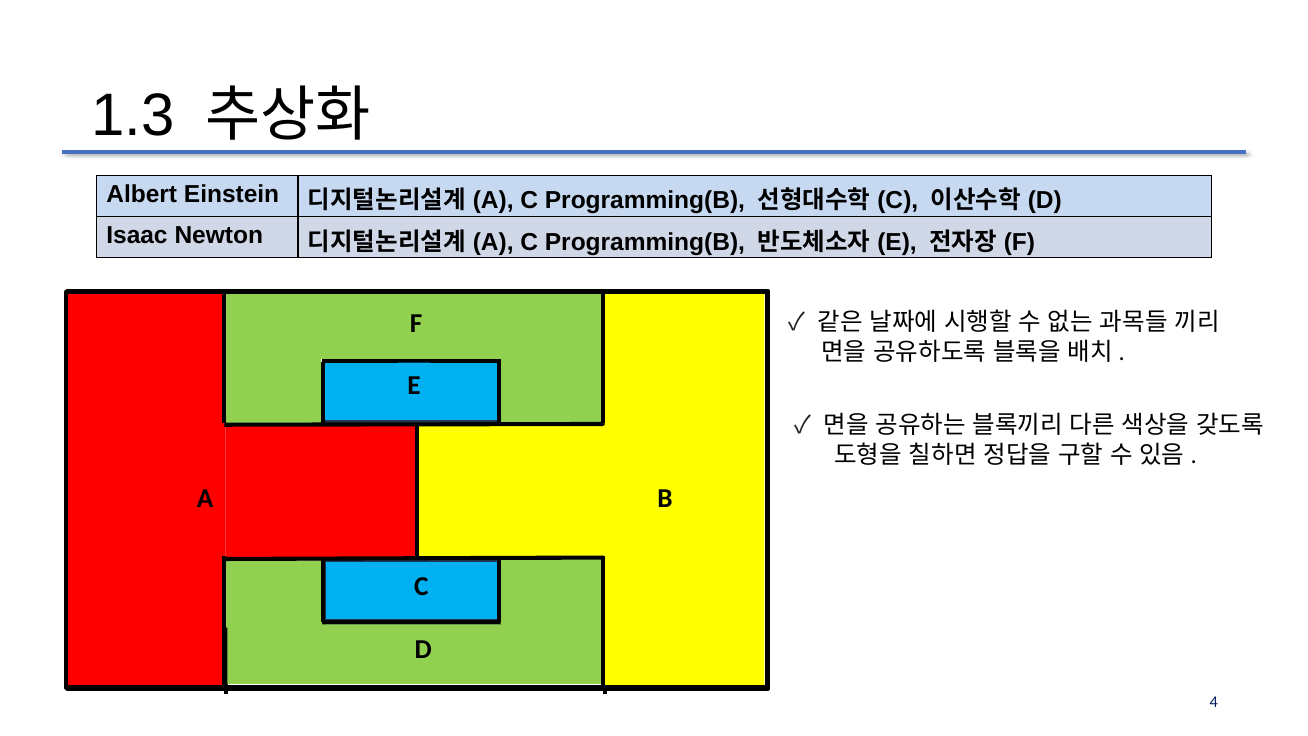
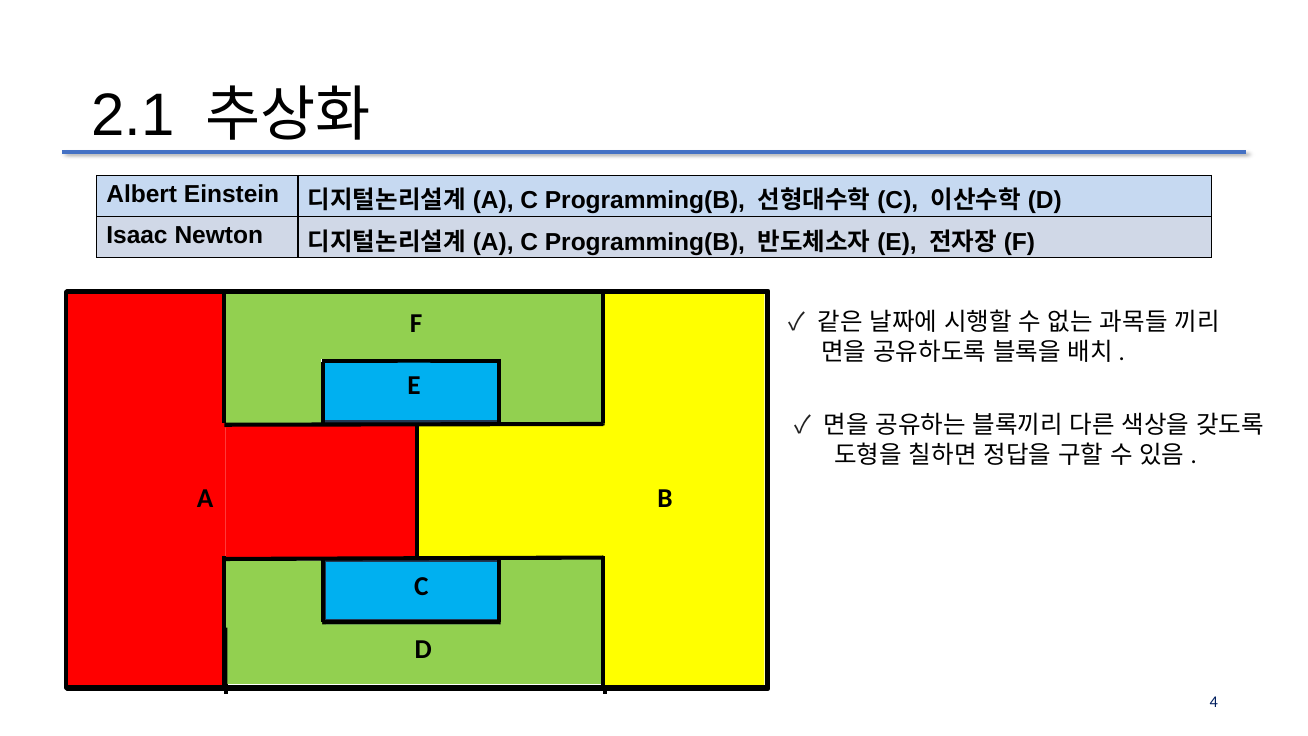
1.3: 1.3 -> 2.1
